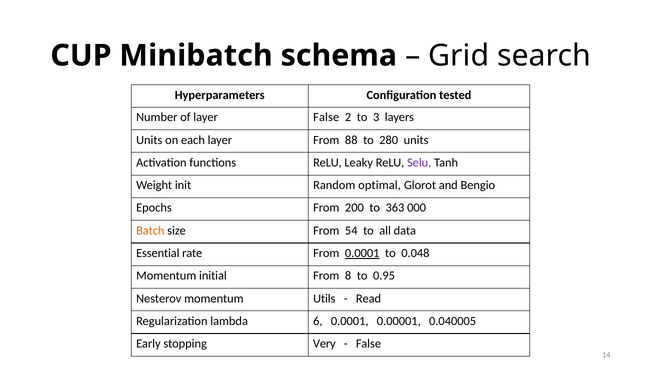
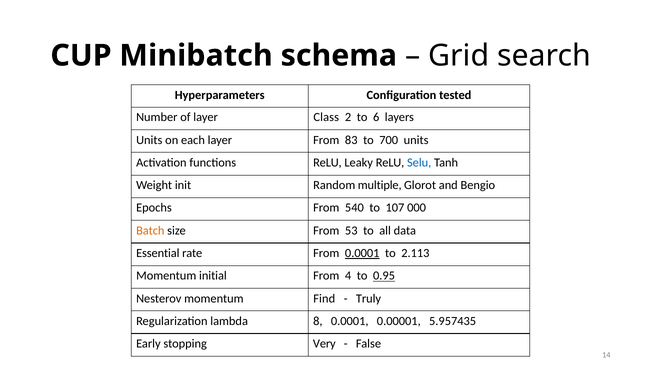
layer False: False -> Class
3: 3 -> 6
88: 88 -> 83
280: 280 -> 700
Selu colour: purple -> blue
optimal: optimal -> multiple
200: 200 -> 540
363: 363 -> 107
54: 54 -> 53
0.048: 0.048 -> 2.113
8: 8 -> 4
0.95 underline: none -> present
Utils: Utils -> Find
Read: Read -> Truly
6: 6 -> 8
0.040005: 0.040005 -> 5.957435
